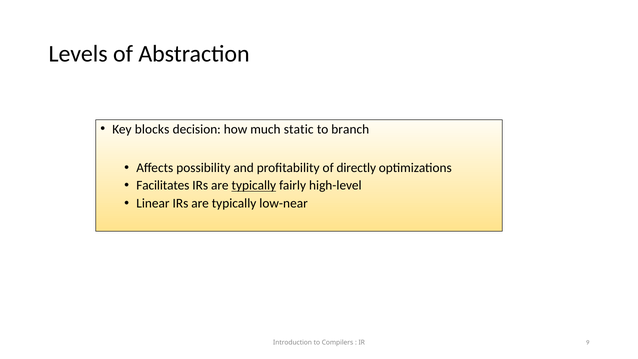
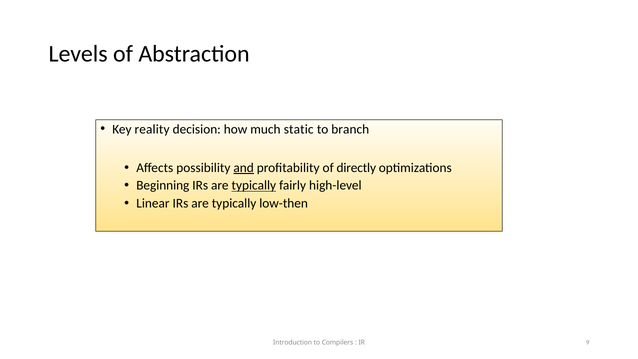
blocks: blocks -> reality
and underline: none -> present
Facilitates: Facilitates -> Beginning
low-near: low-near -> low-then
